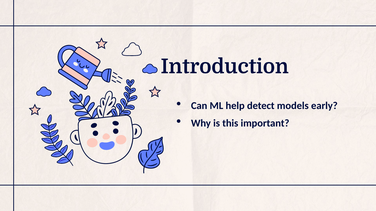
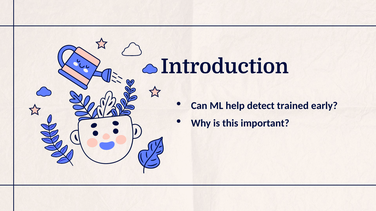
models: models -> trained
